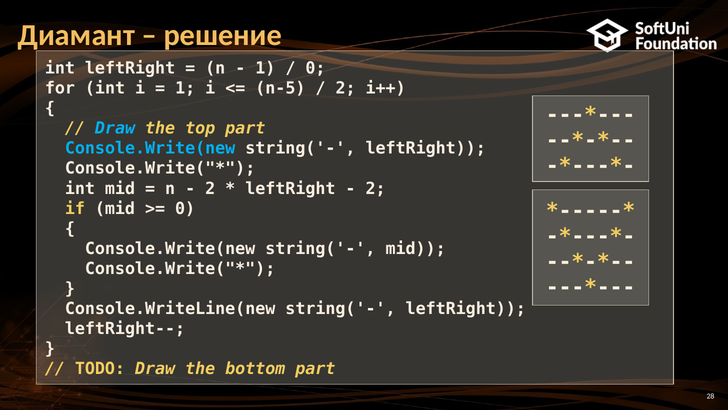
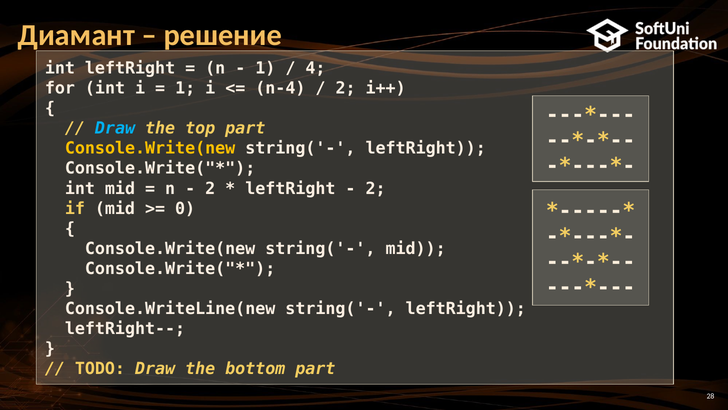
0 at (315, 68): 0 -> 4
n-5: n-5 -> n-4
Console.Write(new at (150, 148) colour: light blue -> yellow
